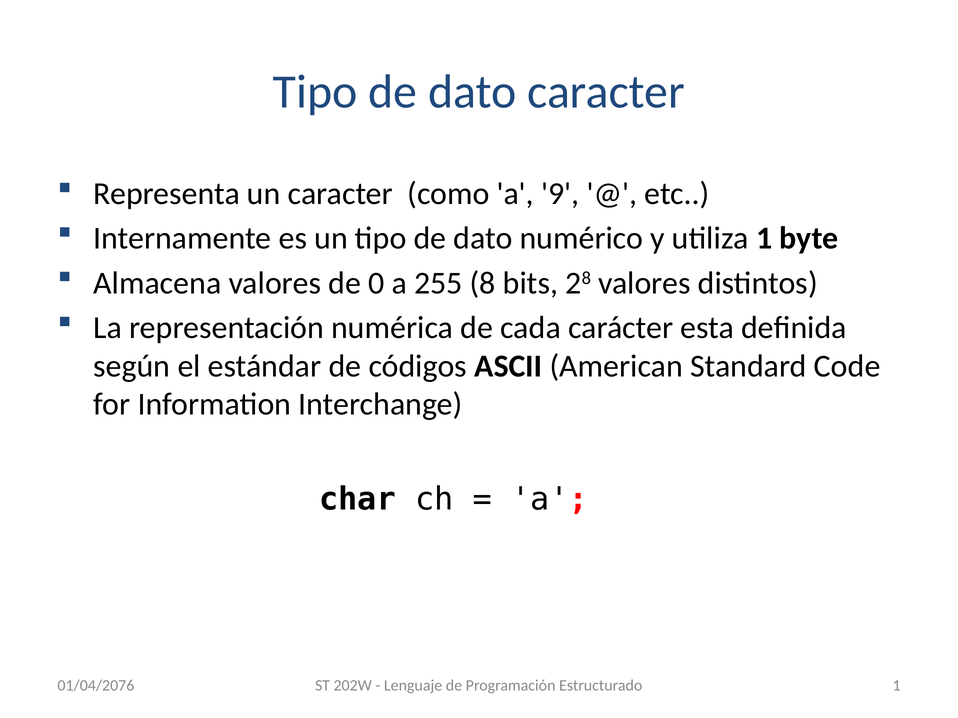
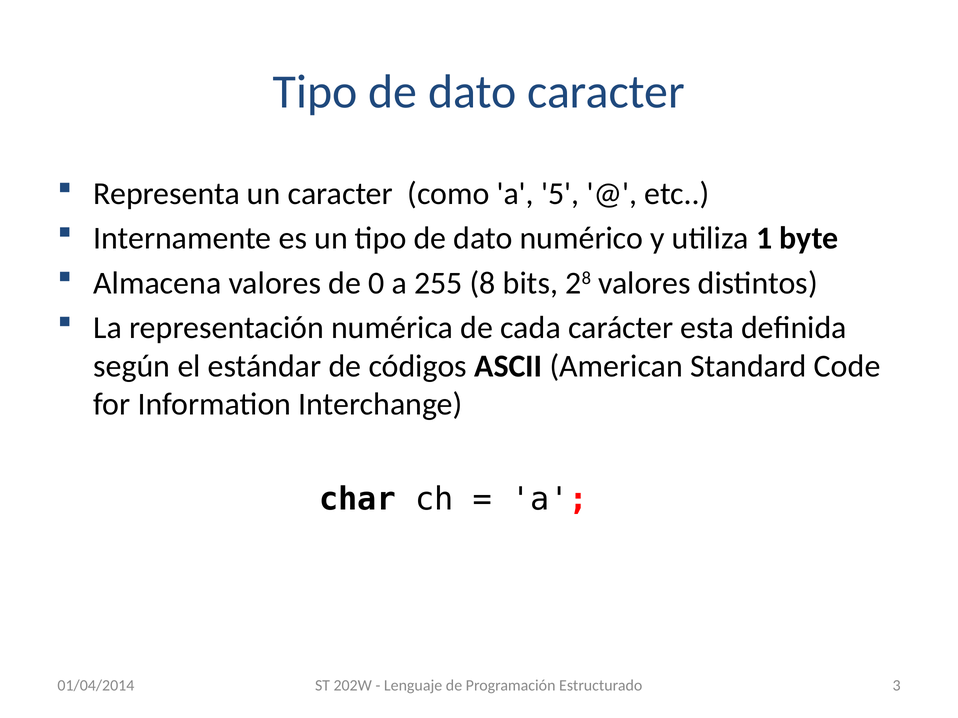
9: 9 -> 5
Estructurado 1: 1 -> 3
01/04/2076: 01/04/2076 -> 01/04/2014
